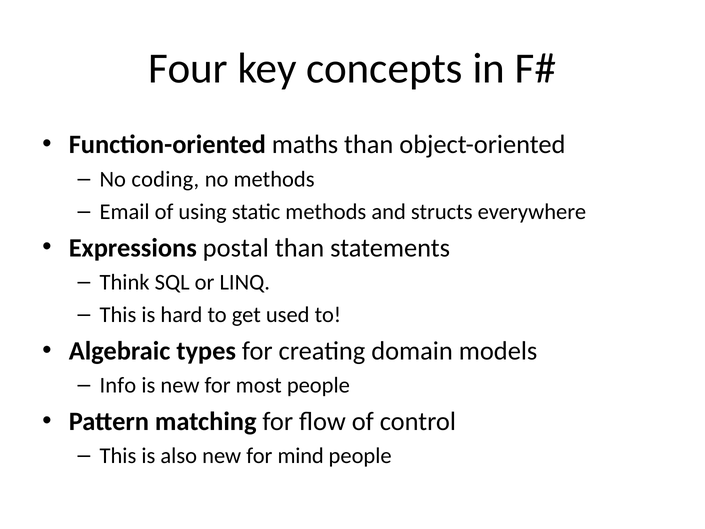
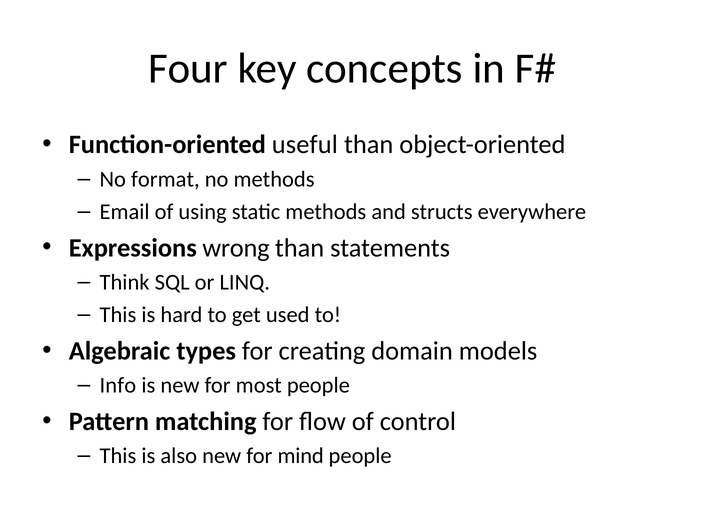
maths: maths -> useful
coding: coding -> format
postal: postal -> wrong
